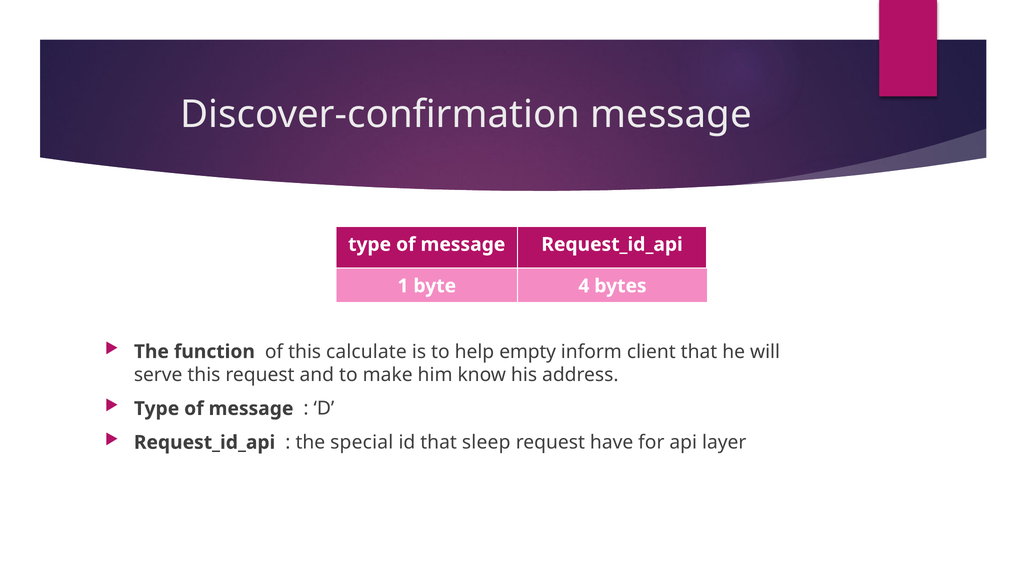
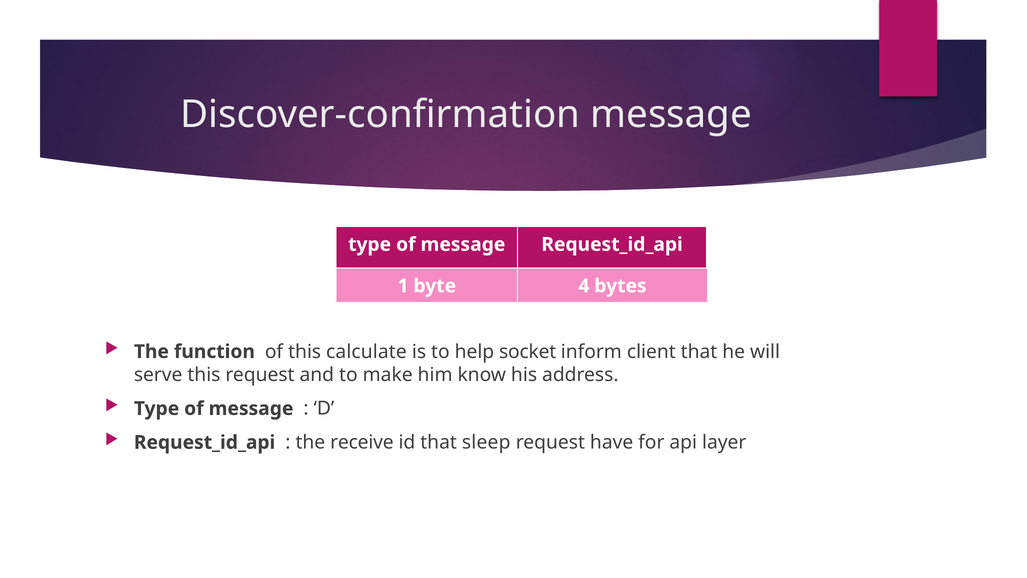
empty: empty -> socket
special: special -> receive
